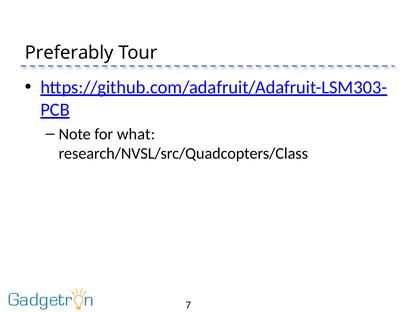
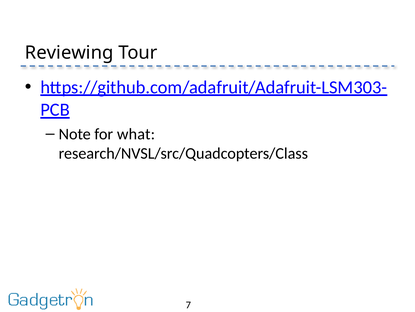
Preferably: Preferably -> Reviewing
